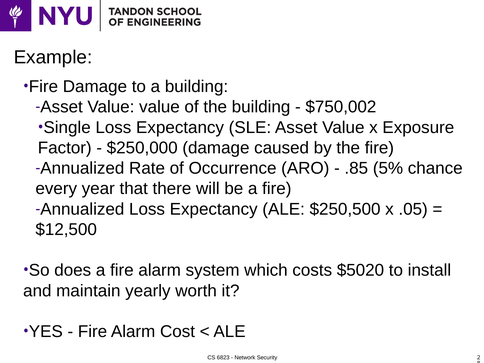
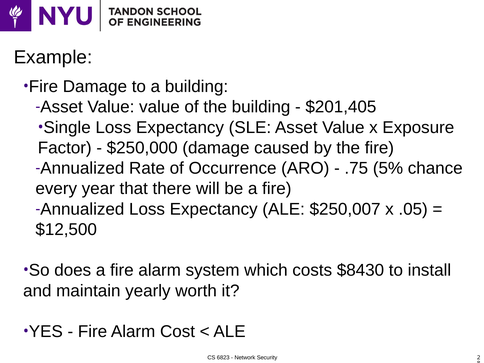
$750,002: $750,002 -> $201,405
.85: .85 -> .75
$250,500: $250,500 -> $250,007
$5020: $5020 -> $8430
